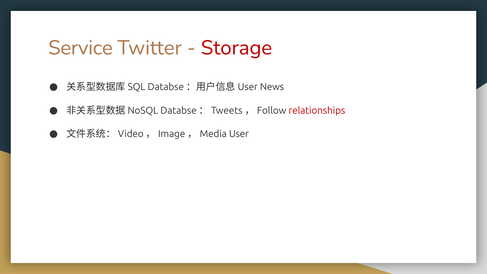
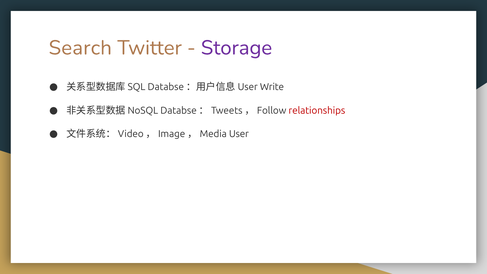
Service: Service -> Search
Storage colour: red -> purple
News: News -> Write
